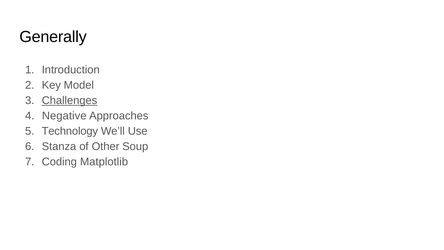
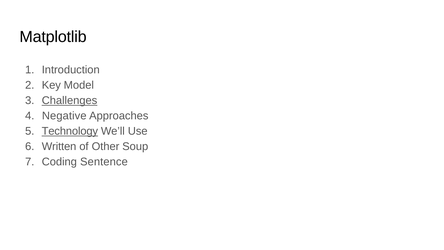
Generally: Generally -> Matplotlib
Technology underline: none -> present
Stanza: Stanza -> Written
Matplotlib: Matplotlib -> Sentence
